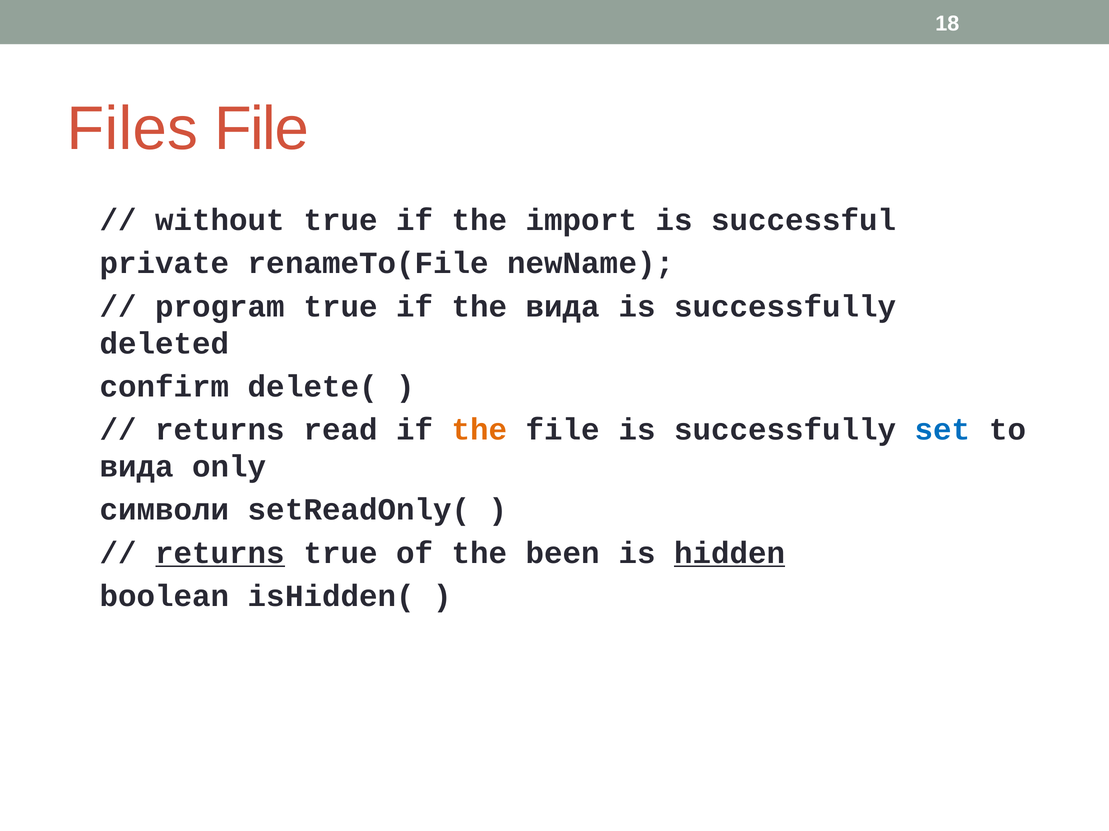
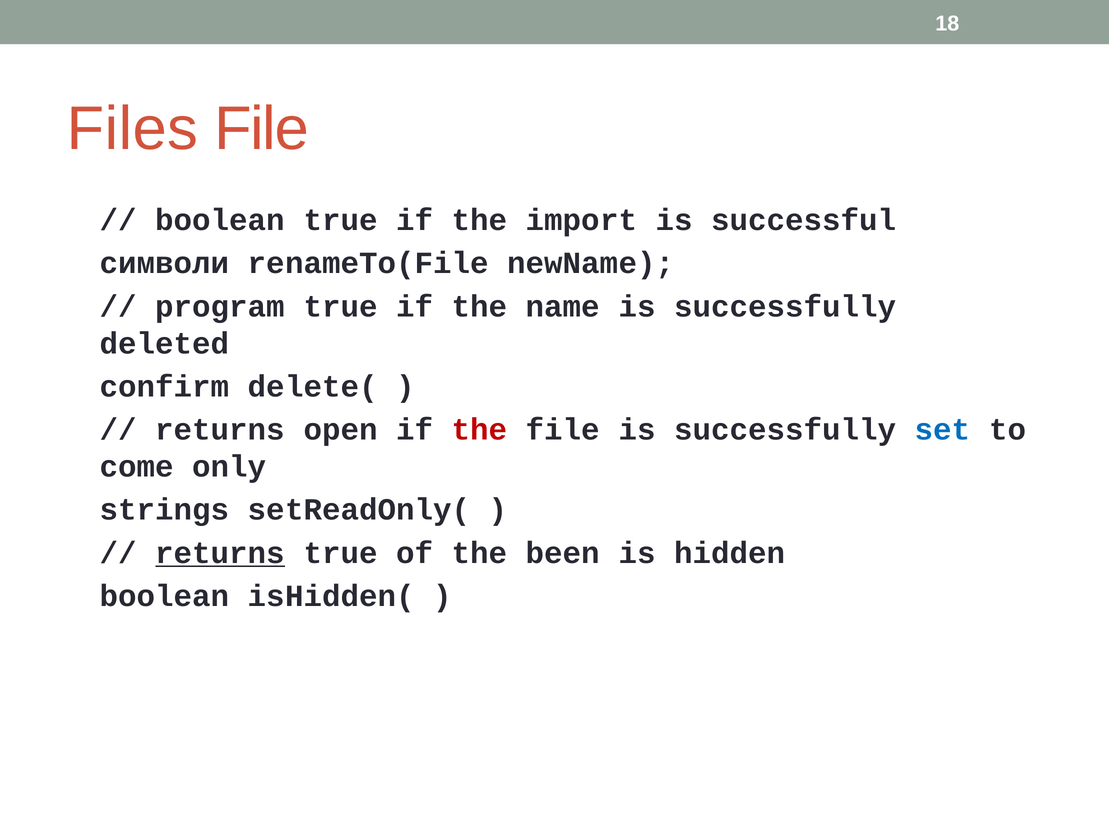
without at (220, 220): without -> boolean
private: private -> символи
the вида: вида -> name
read: read -> open
the at (480, 430) colour: orange -> red
вида at (137, 467): вида -> come
символи: символи -> strings
hidden underline: present -> none
